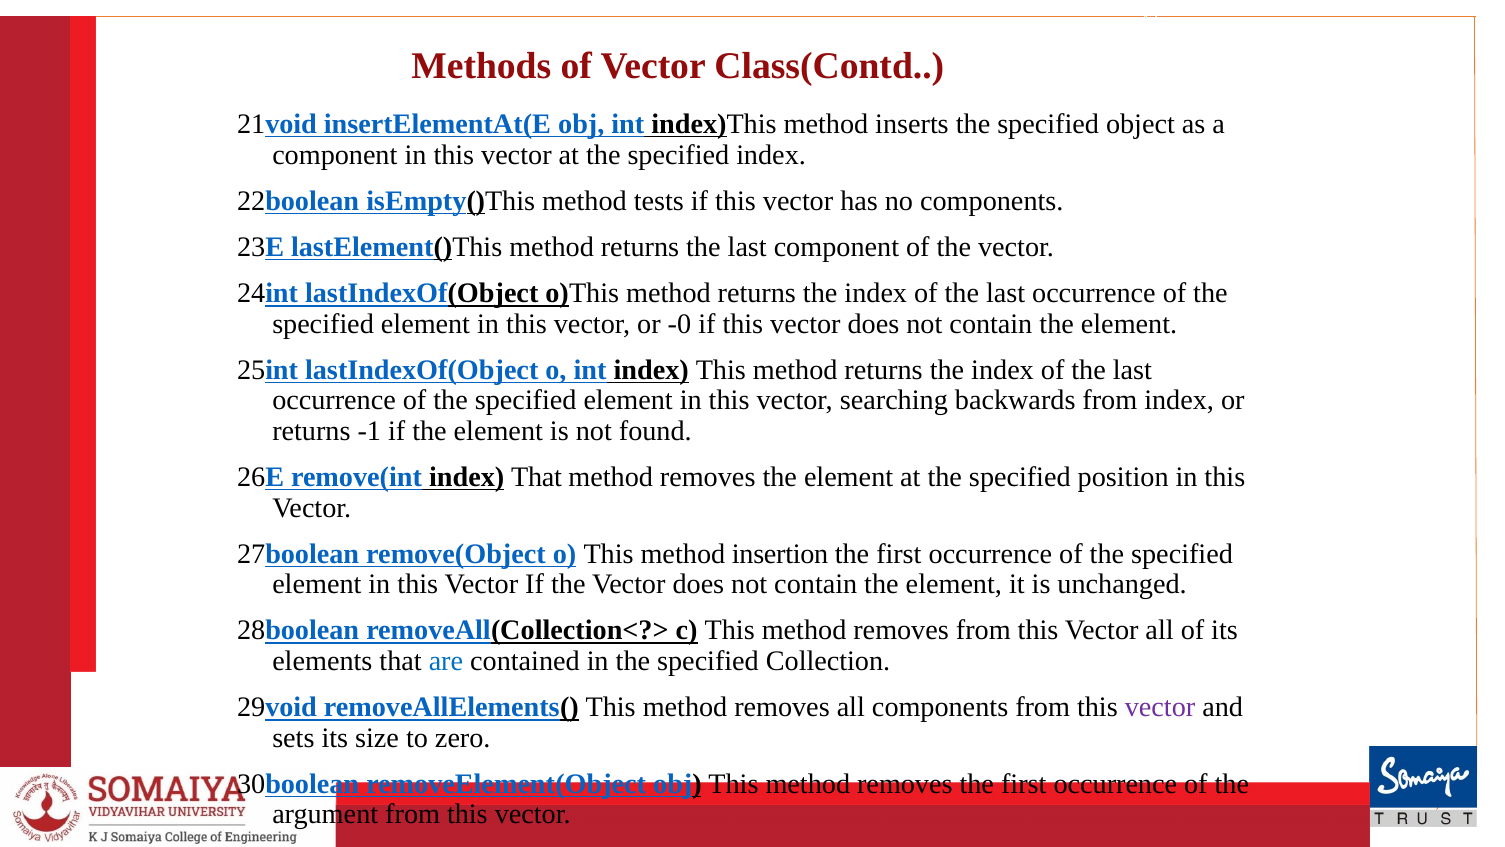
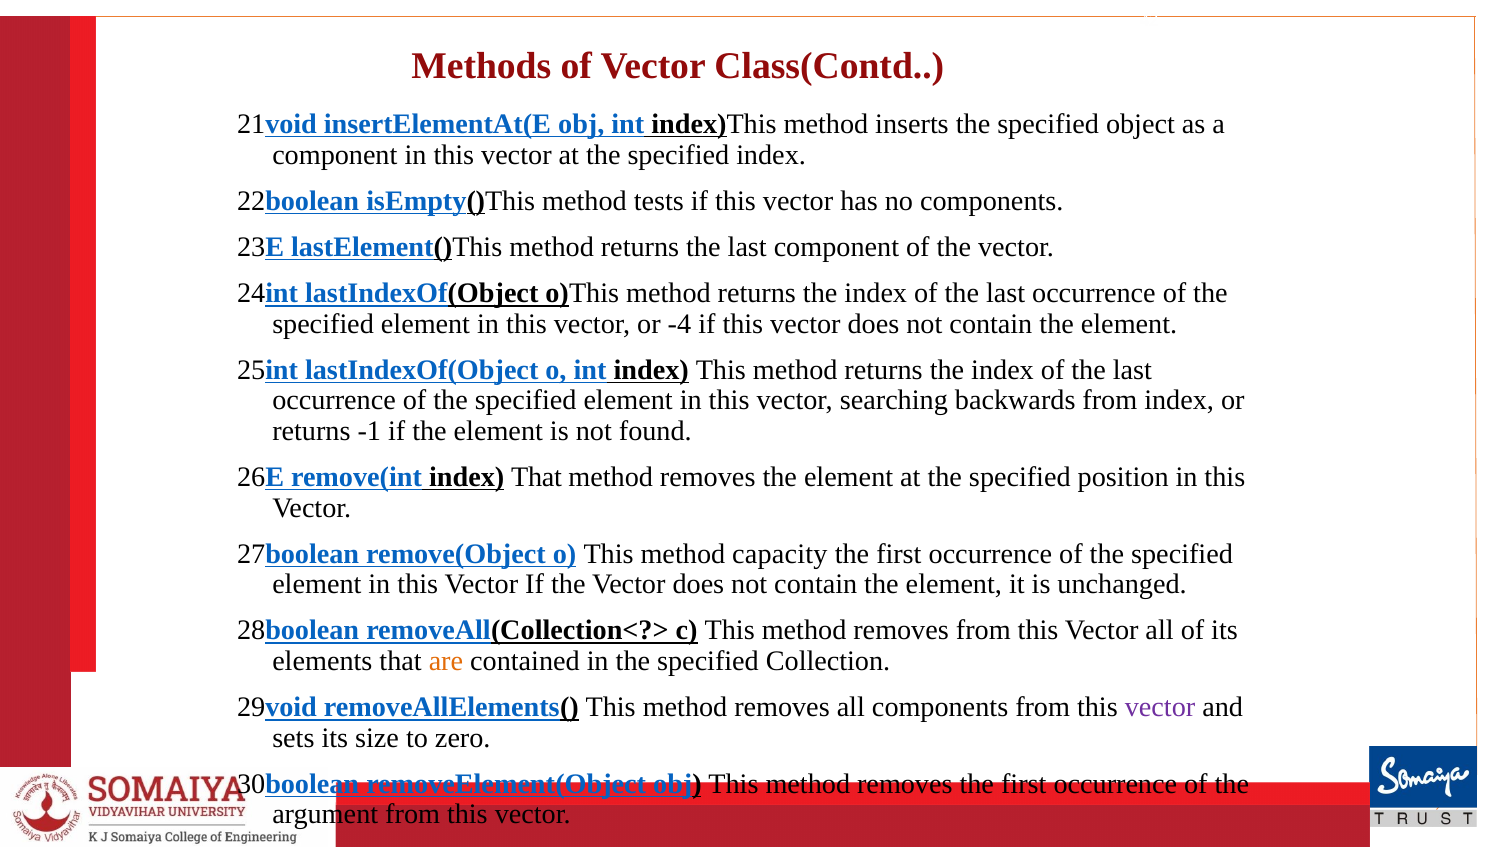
-0: -0 -> -4
insertion: insertion -> capacity
are colour: blue -> orange
